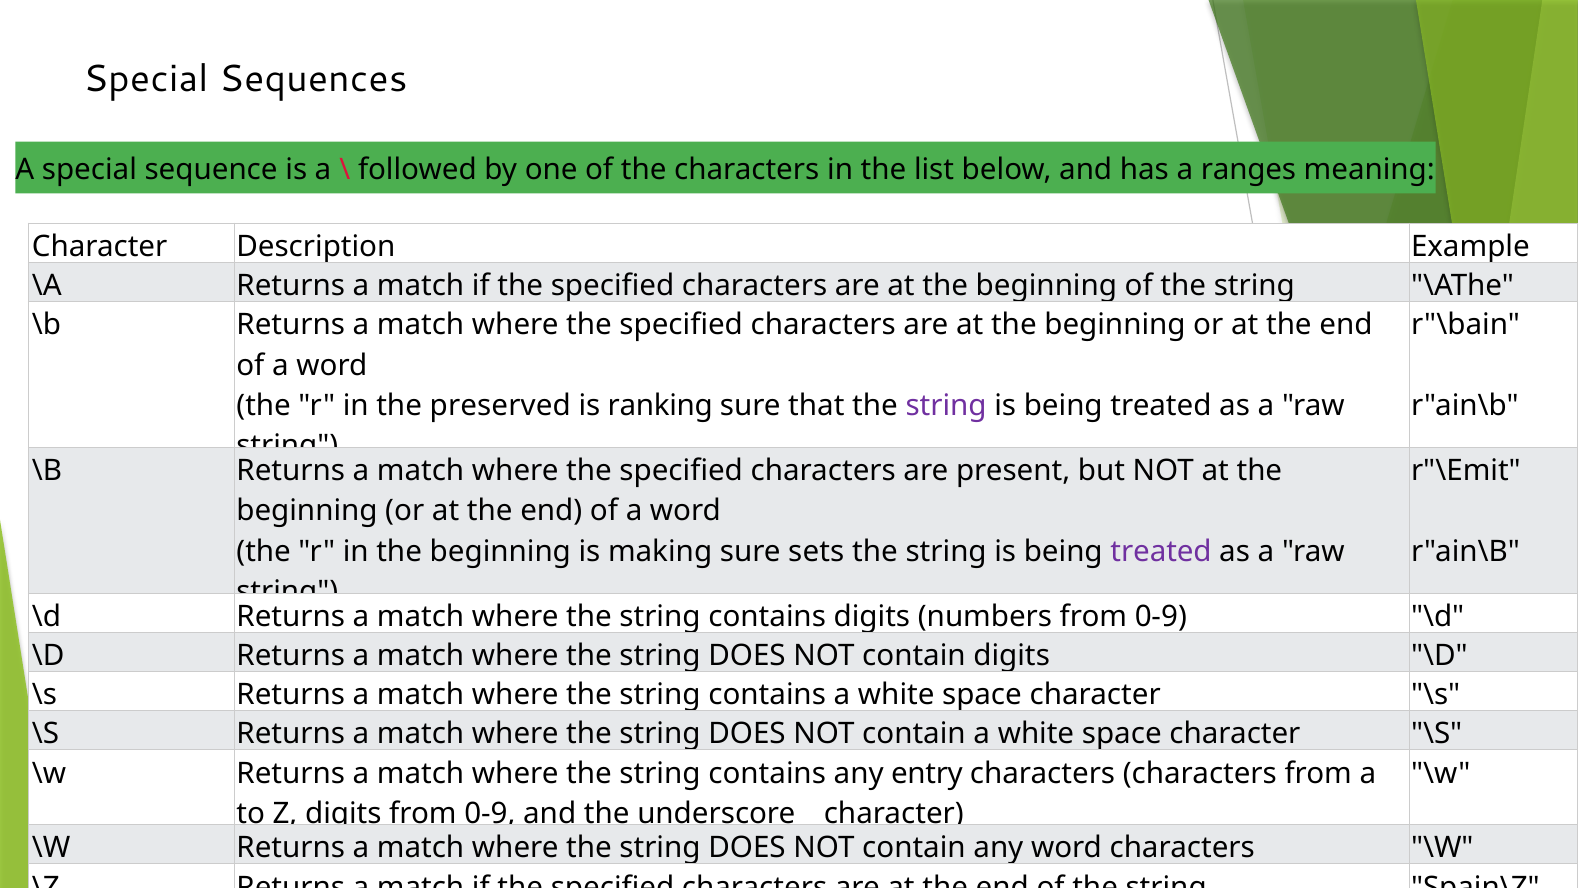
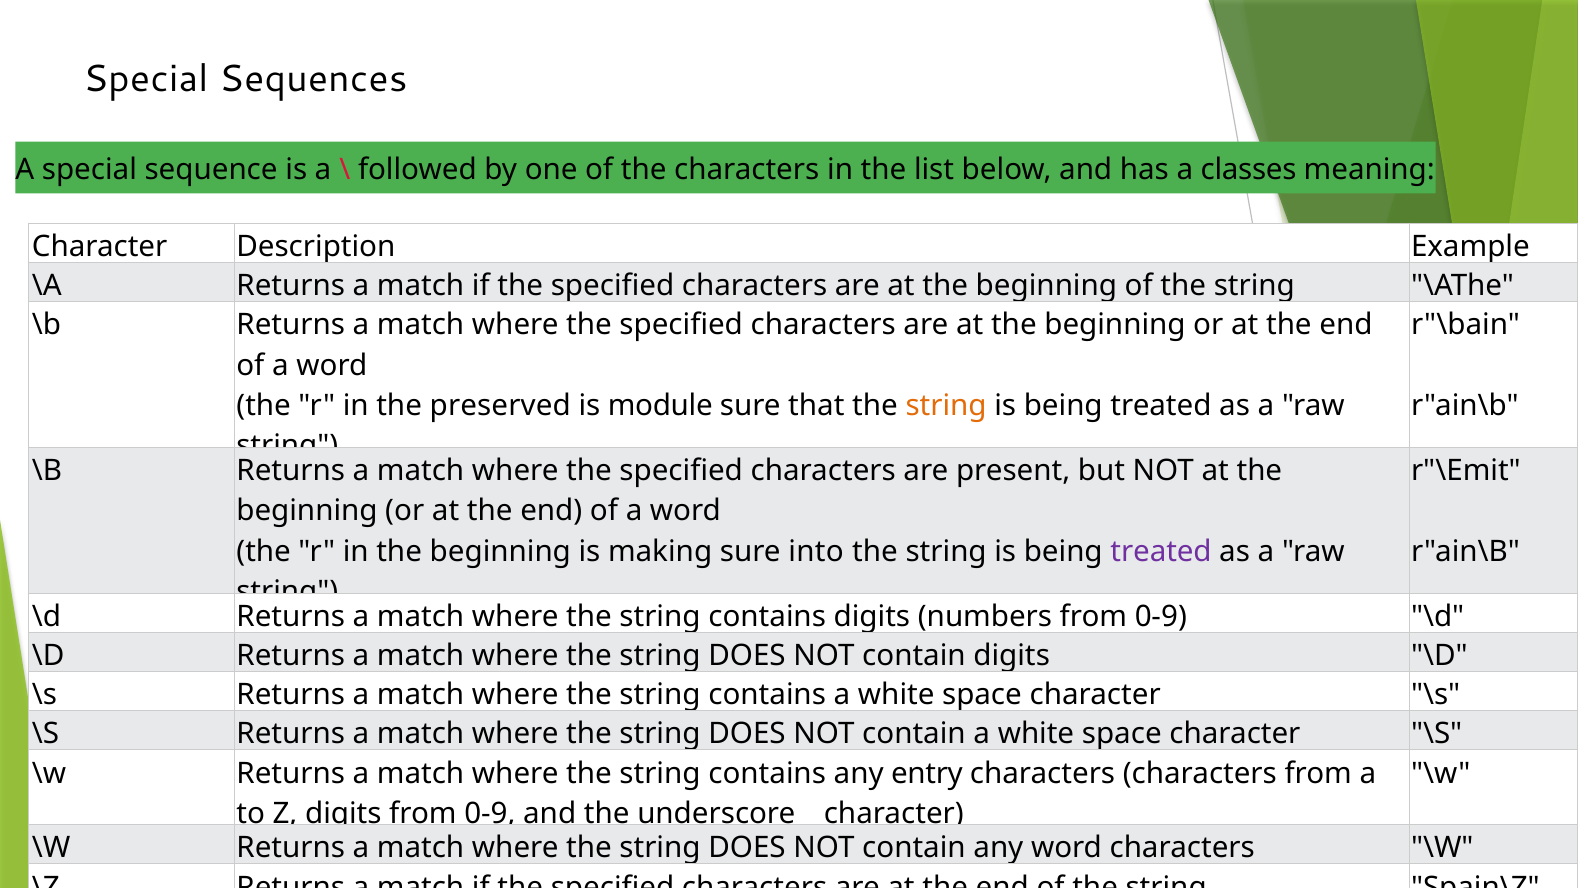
ranges: ranges -> classes
ranking: ranking -> module
string at (946, 405) colour: purple -> orange
sets: sets -> into
